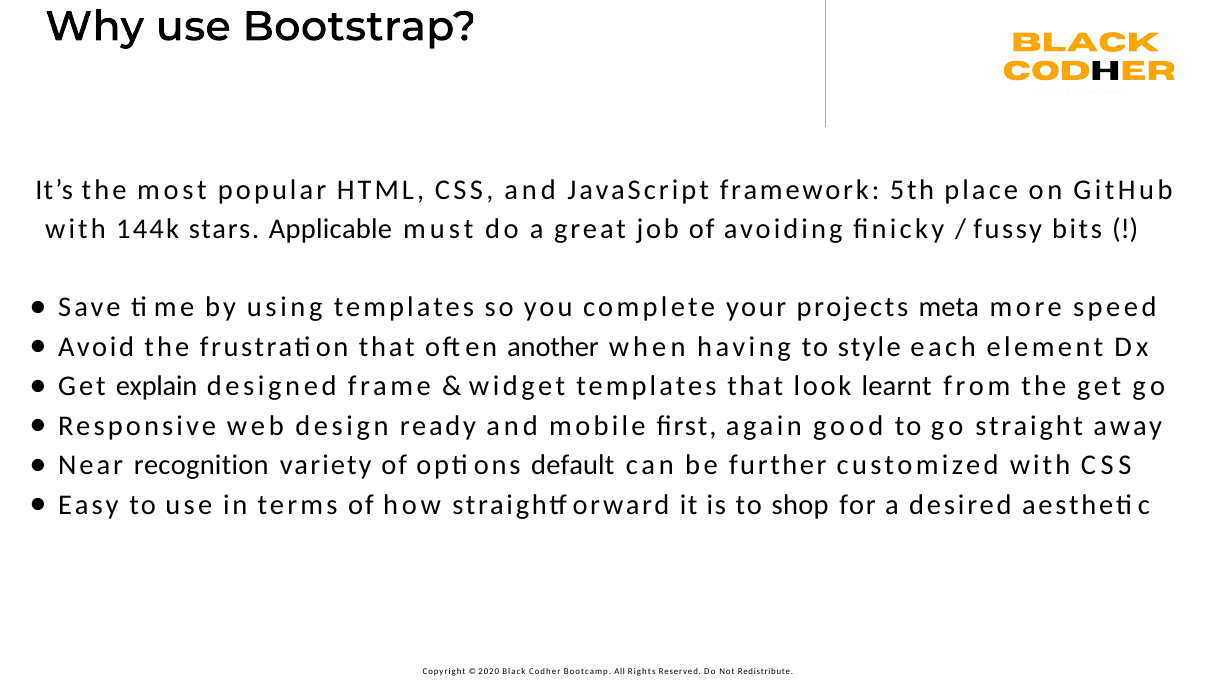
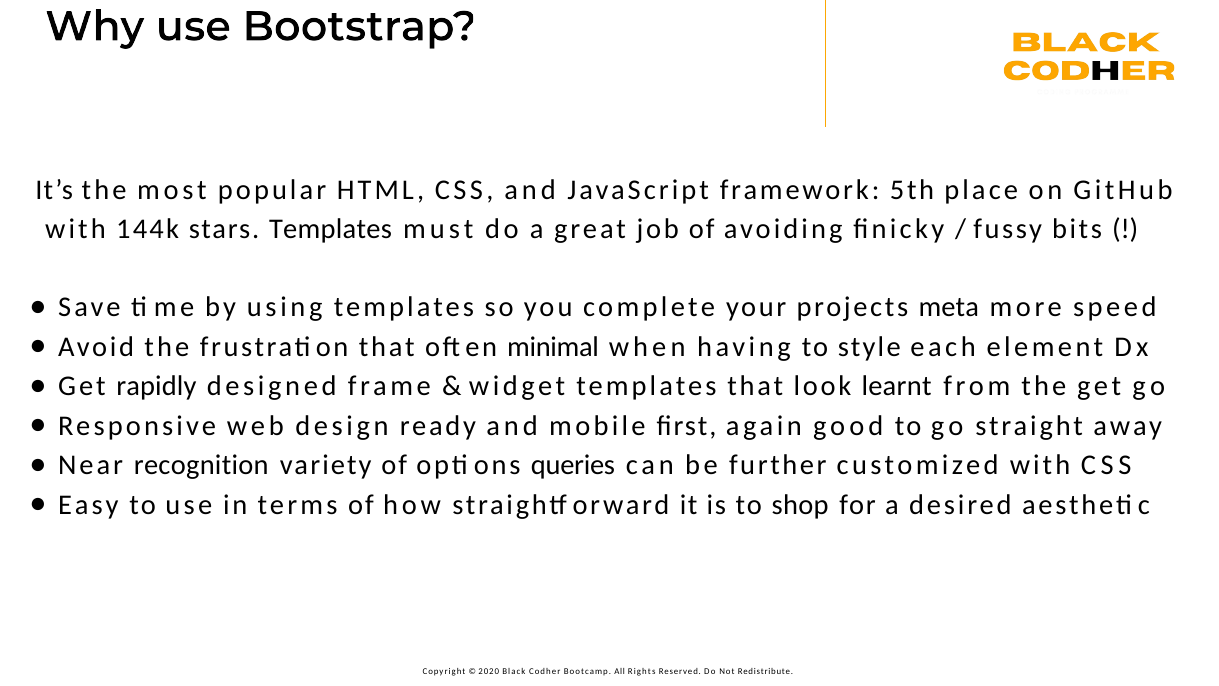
stars Applicable: Applicable -> Templates
another: another -> minimal
explain: explain -> rapidly
default: default -> queries
